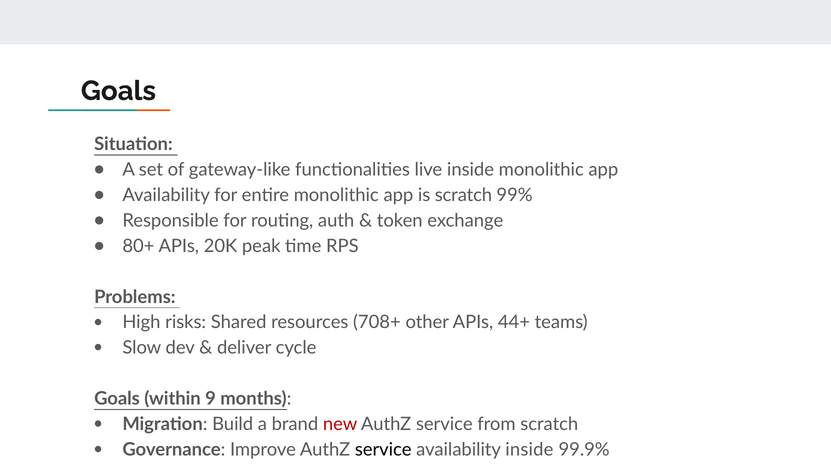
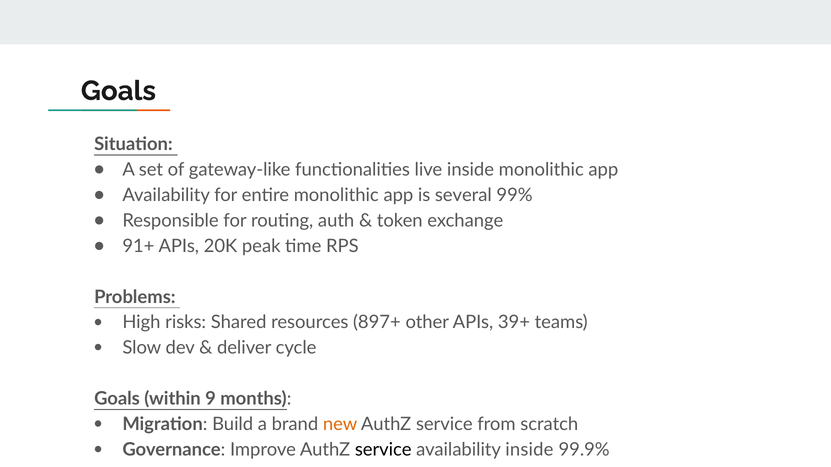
is scratch: scratch -> several
80+: 80+ -> 91+
708+: 708+ -> 897+
44+: 44+ -> 39+
new colour: red -> orange
